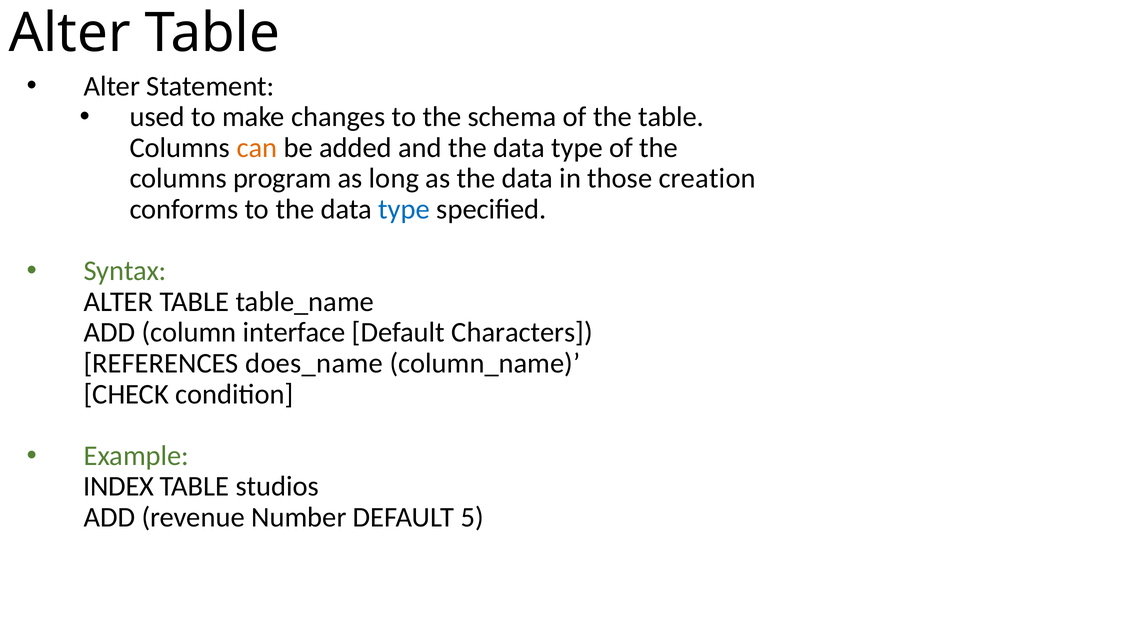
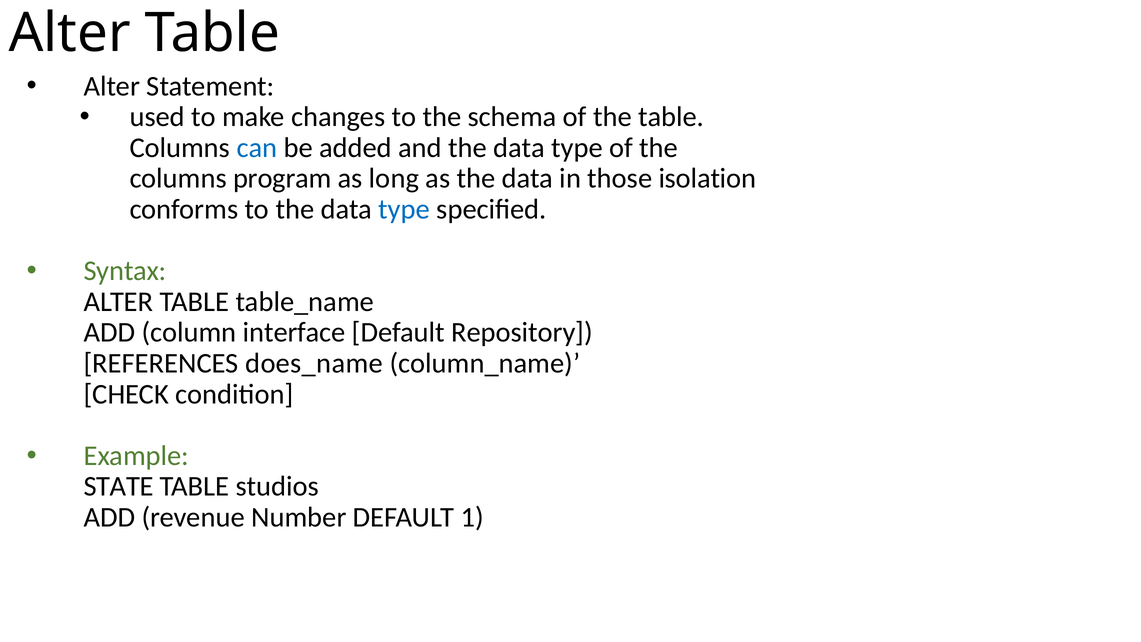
can colour: orange -> blue
creation: creation -> isolation
Characters: Characters -> Repository
INDEX: INDEX -> STATE
5: 5 -> 1
